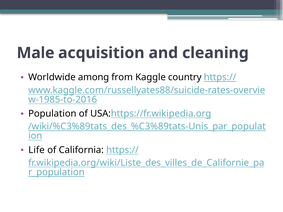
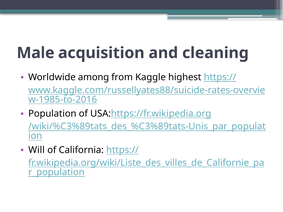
country: country -> highest
Life: Life -> Will
